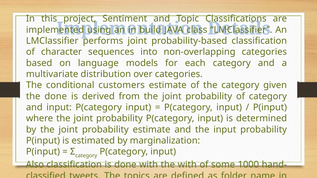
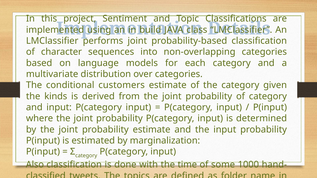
the done: done -> kinds
the with: with -> time
